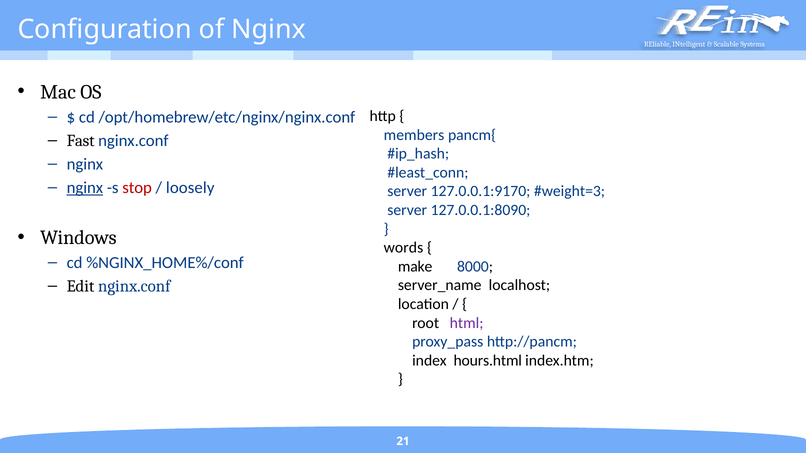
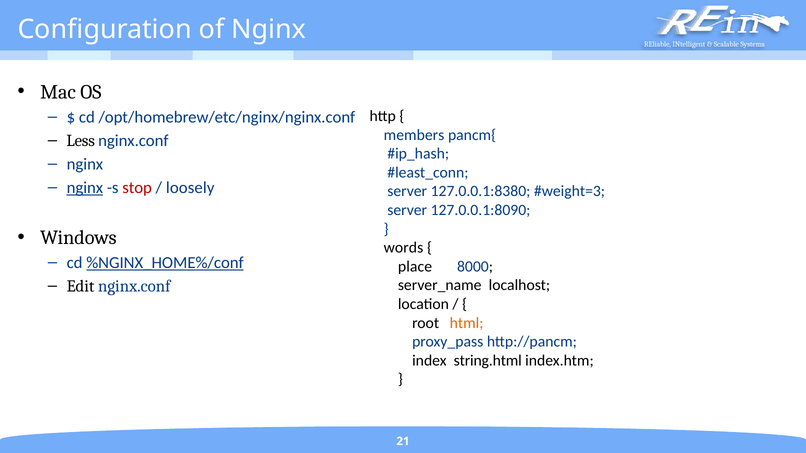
Fast: Fast -> Less
127.0.0.1:9170: 127.0.0.1:9170 -> 127.0.0.1:8380
%NGINX_HOME%/conf underline: none -> present
make: make -> place
html colour: purple -> orange
hours.html: hours.html -> string.html
